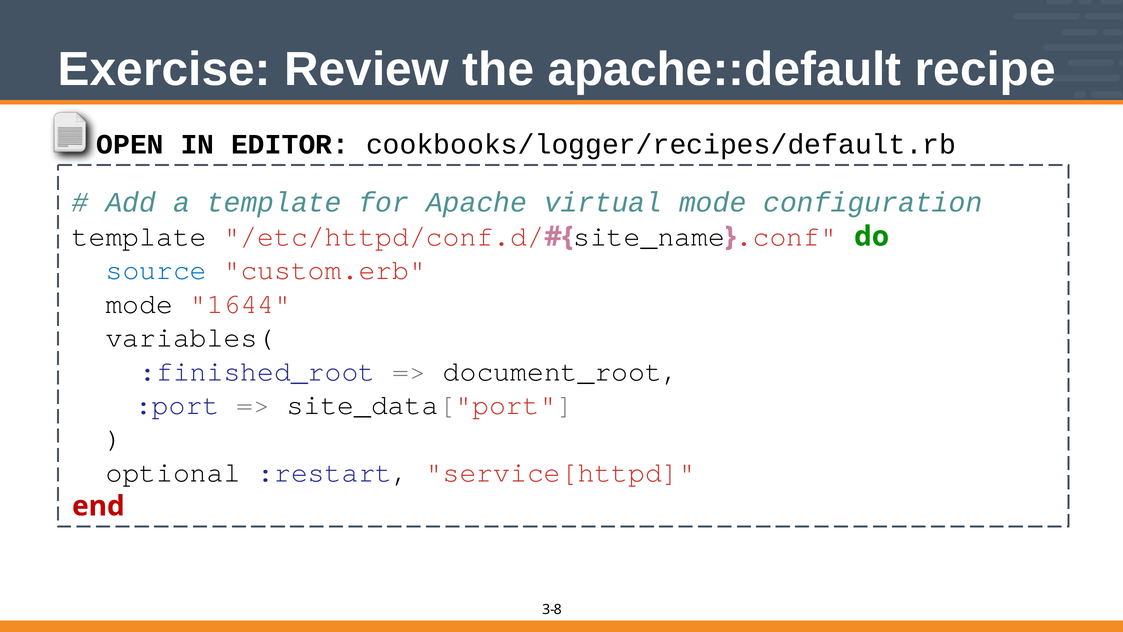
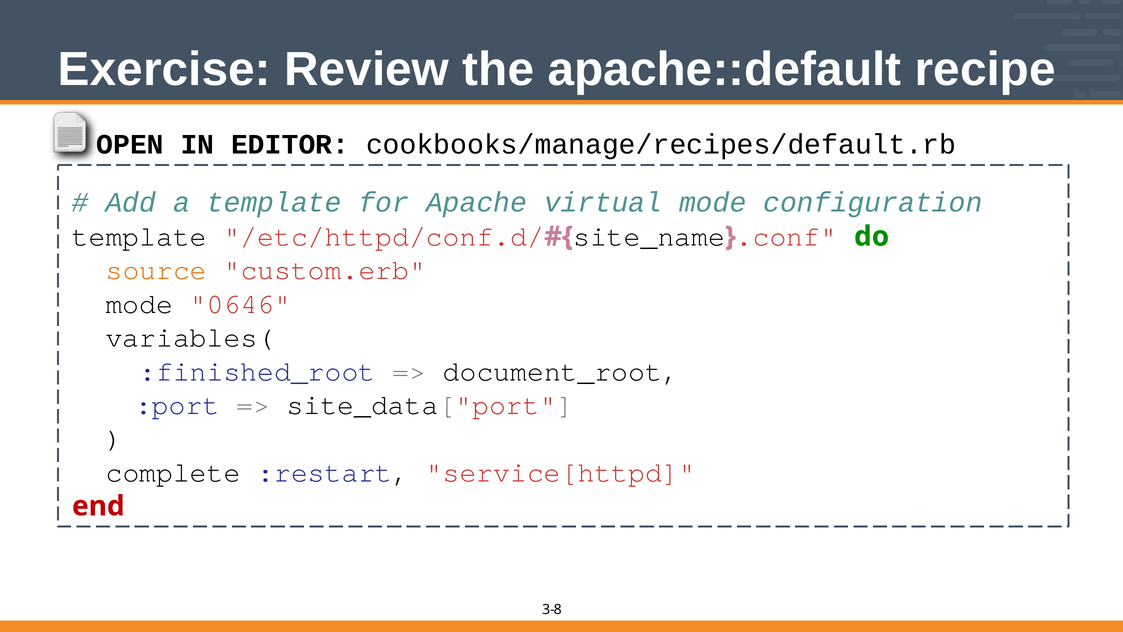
cookbooks/logger/recipes/default.rb: cookbooks/logger/recipes/default.rb -> cookbooks/manage/recipes/default.rb
source colour: blue -> orange
1644: 1644 -> 0646
optional: optional -> complete
